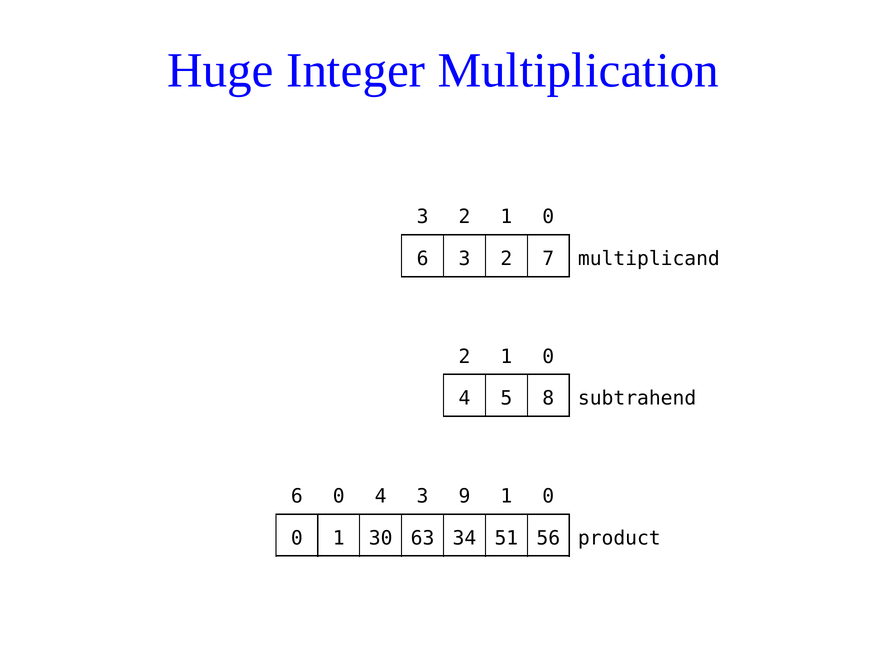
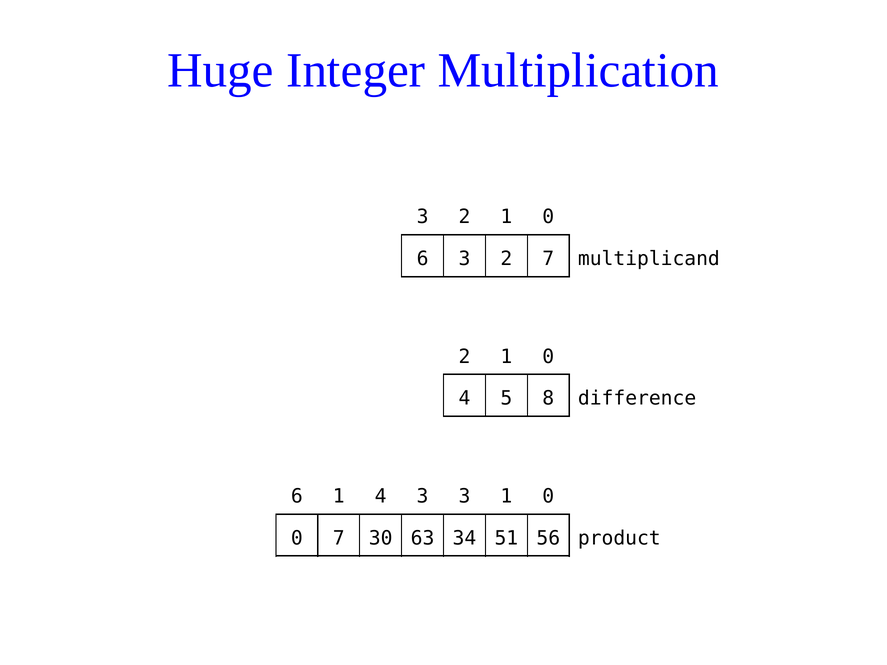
subtrahend: subtrahend -> difference
6 0: 0 -> 1
3 9: 9 -> 3
0 1: 1 -> 7
